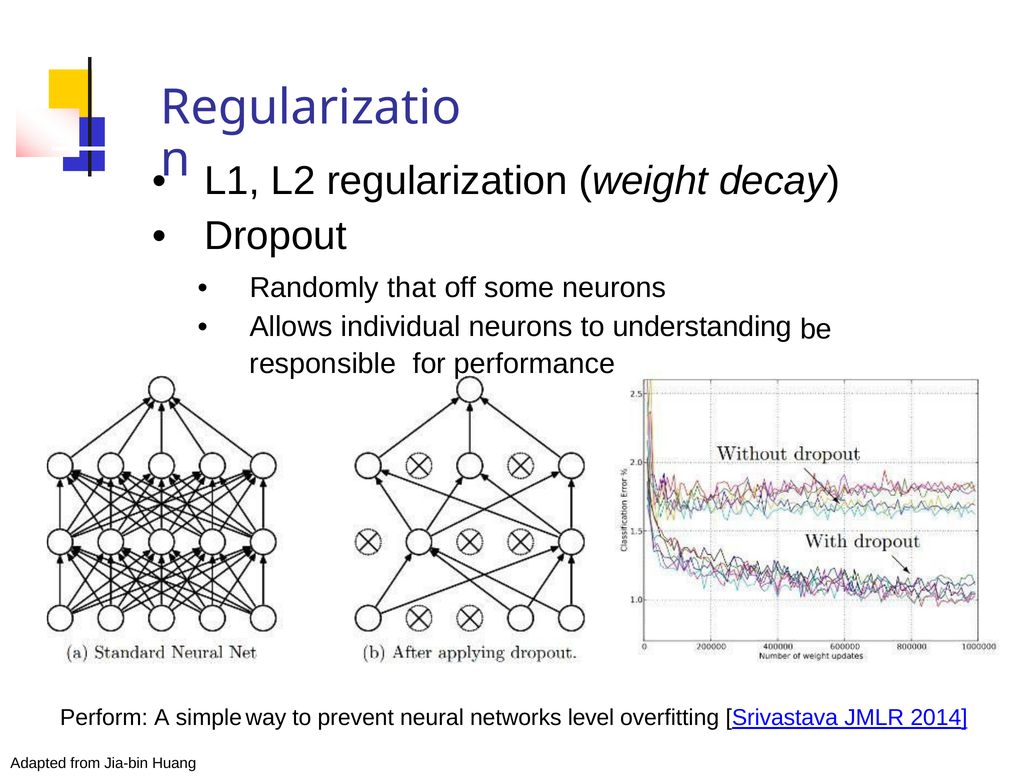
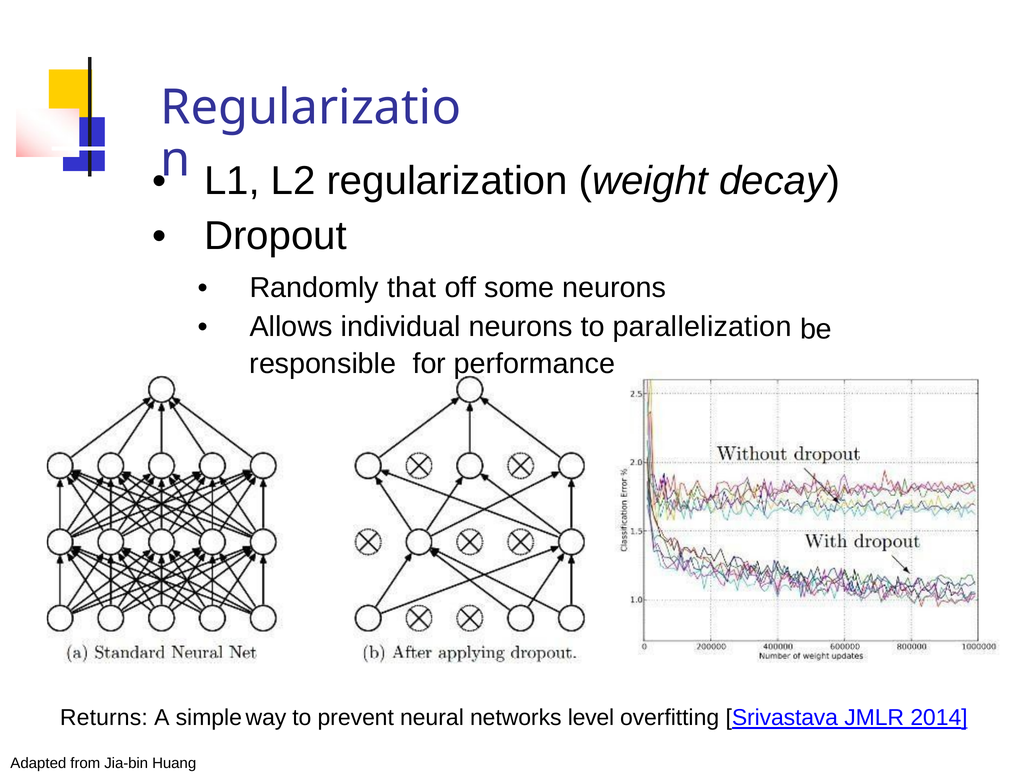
understanding: understanding -> parallelization
Perform: Perform -> Returns
